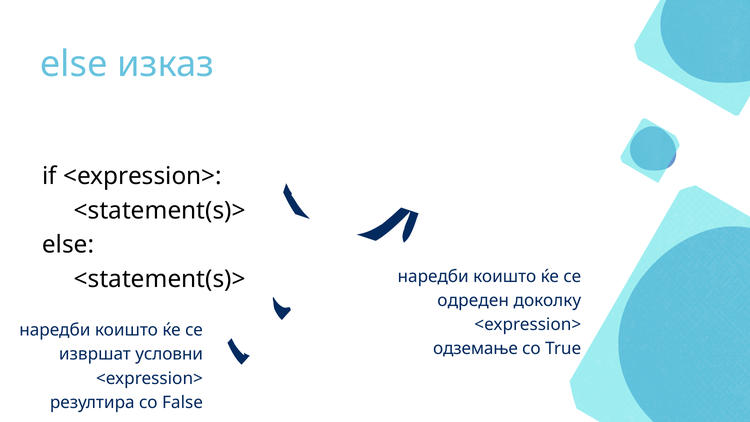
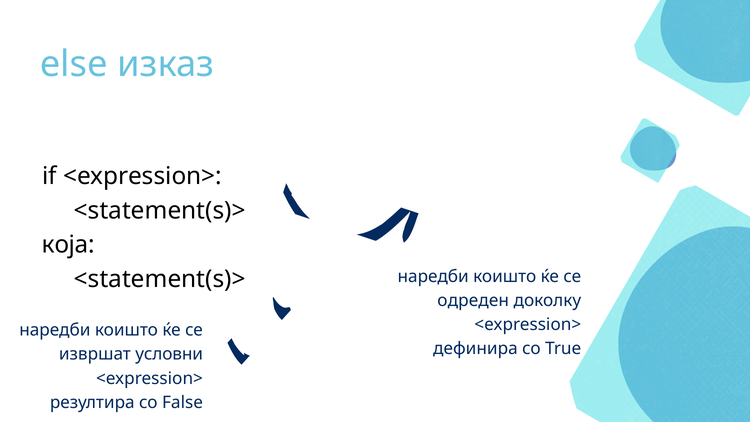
еlse at (68, 245): еlse -> која
одземање: одземање -> дефинира
